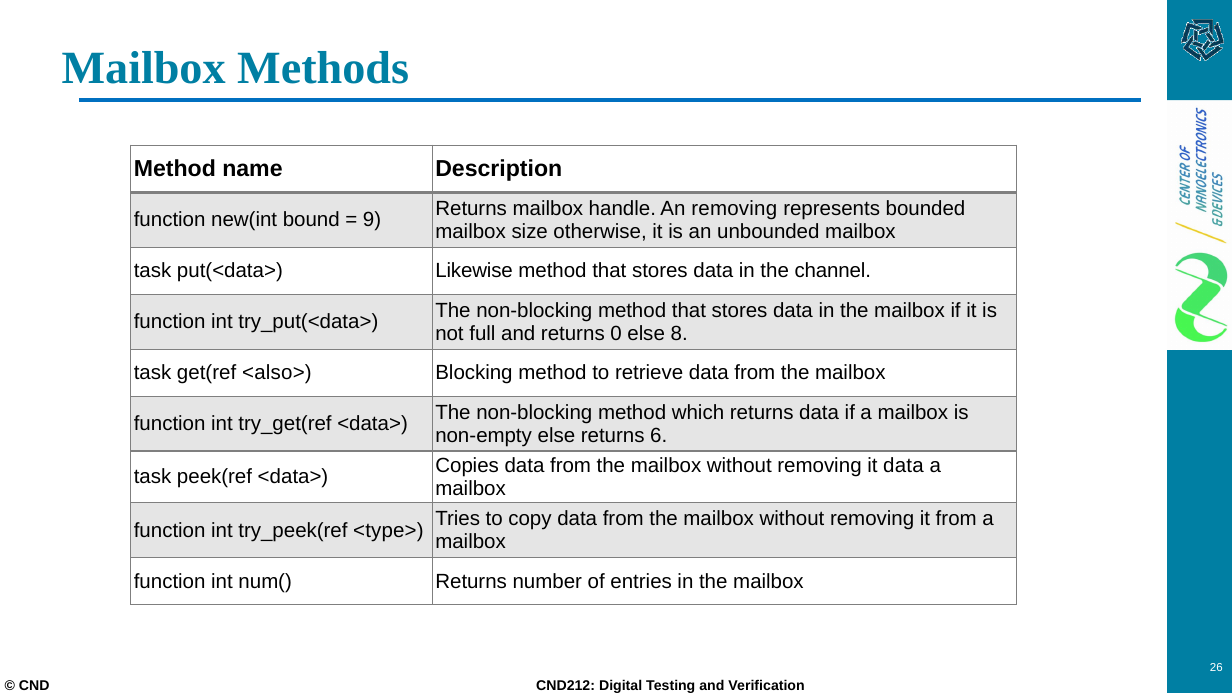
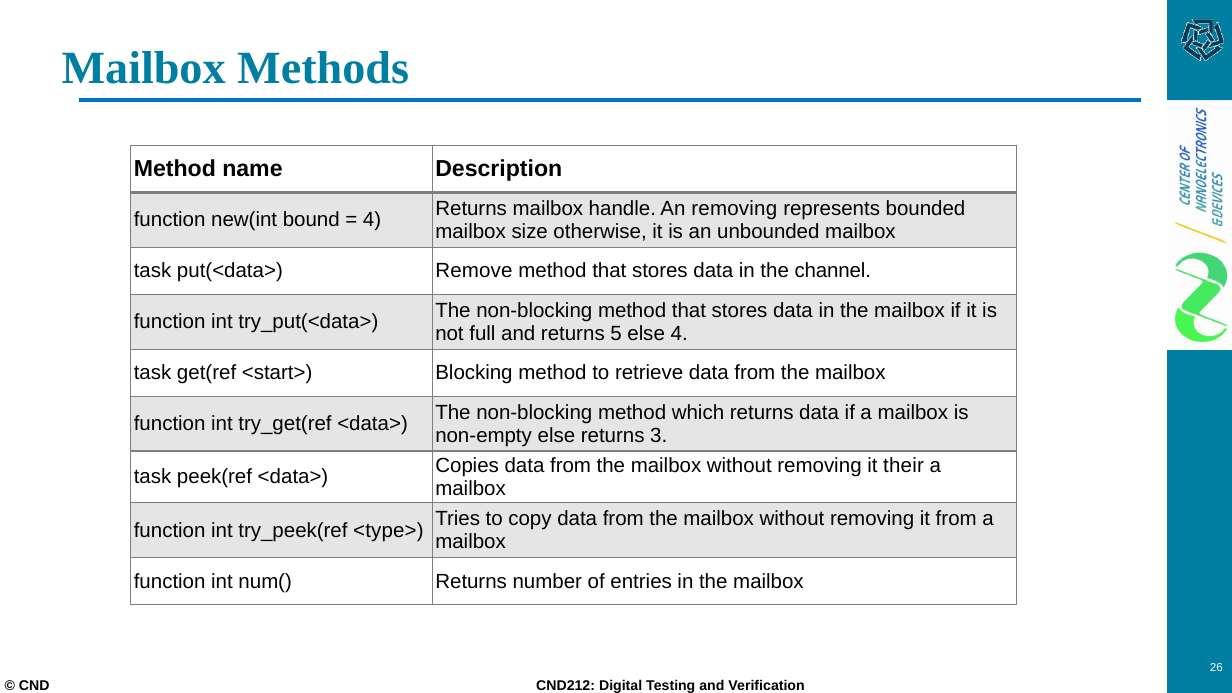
9 at (372, 220): 9 -> 4
Likewise: Likewise -> Remove
0: 0 -> 5
else 8: 8 -> 4
<also>: <also> -> <start>
6: 6 -> 3
it data: data -> their
